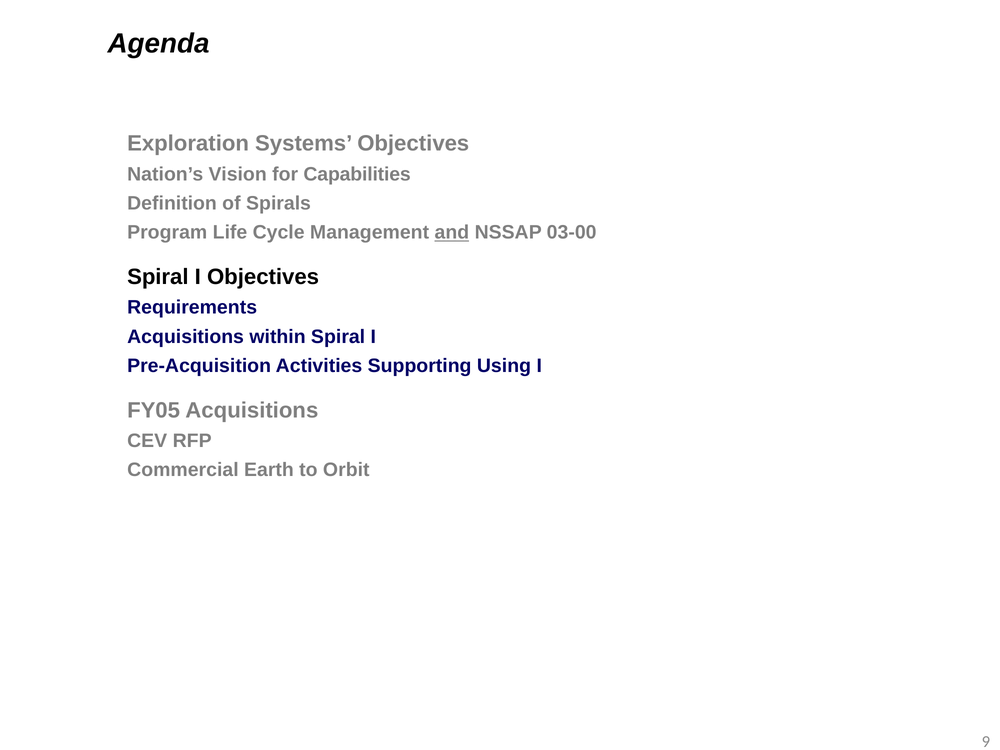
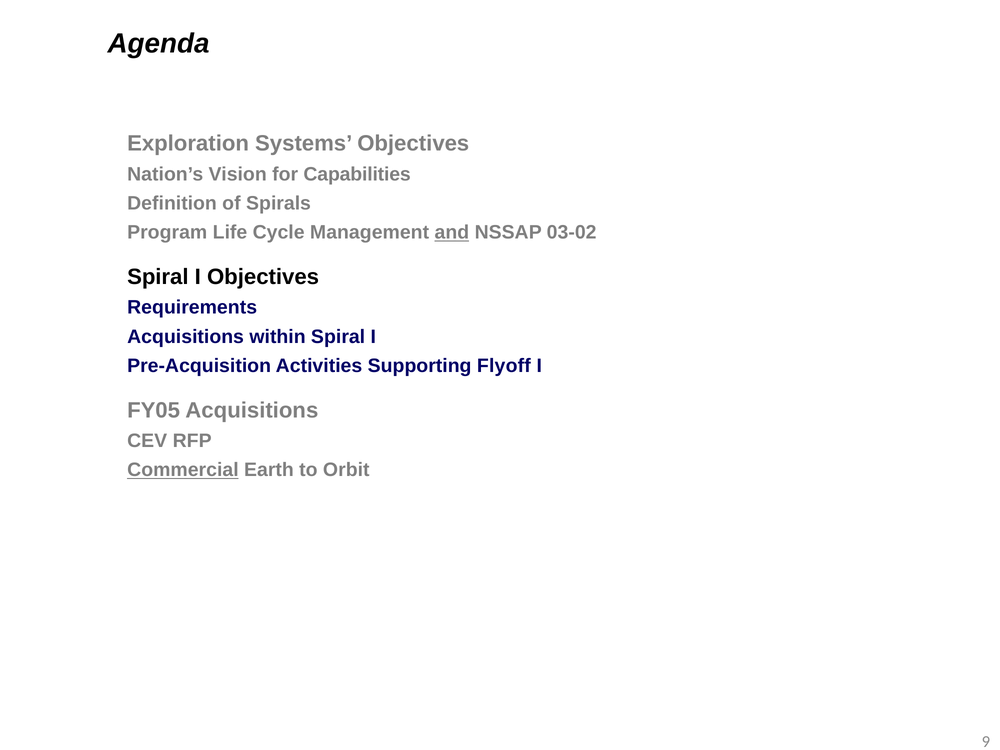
03-00: 03-00 -> 03-02
Using: Using -> Flyoff
Commercial underline: none -> present
